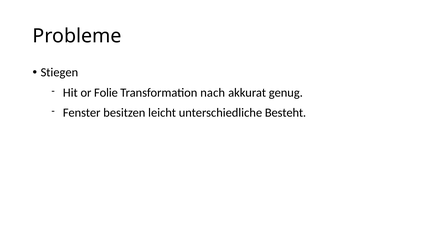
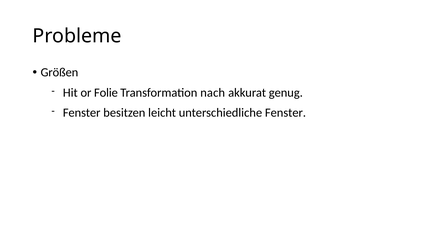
Stiegen: Stiegen -> Größen
unterschiedliche Besteht: Besteht -> Fenster
